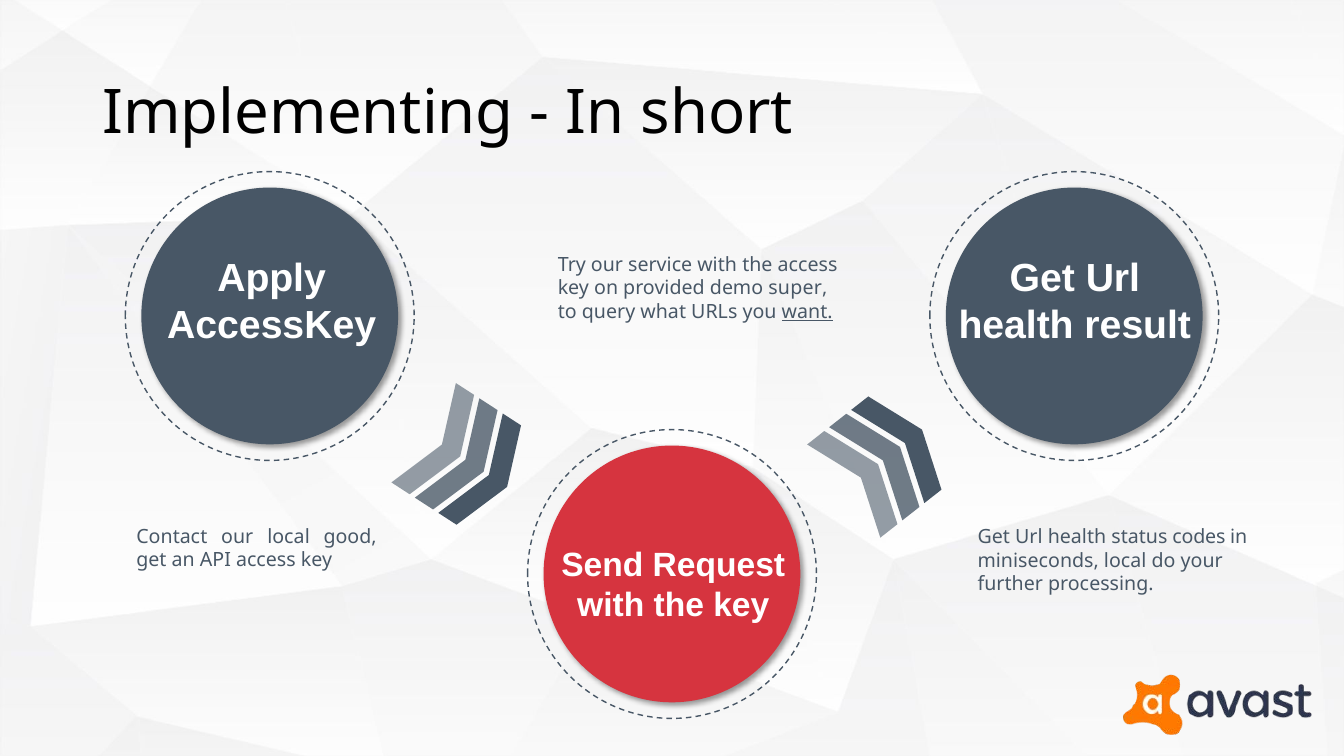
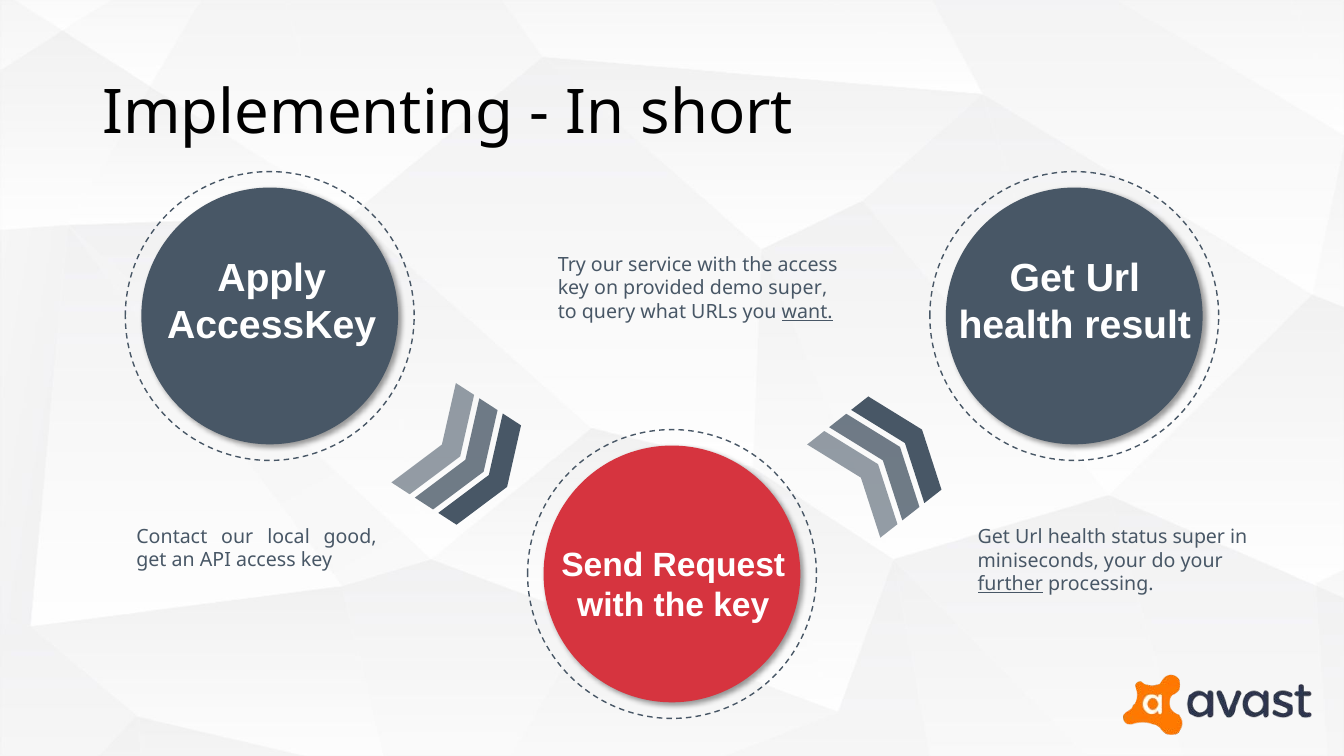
status codes: codes -> super
miniseconds local: local -> your
further underline: none -> present
